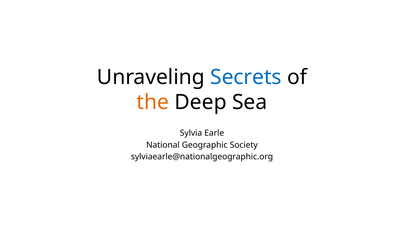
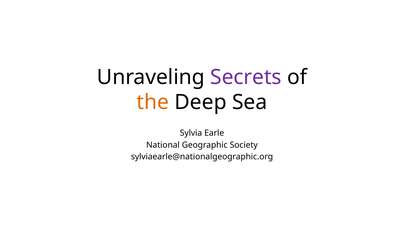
Secrets colour: blue -> purple
